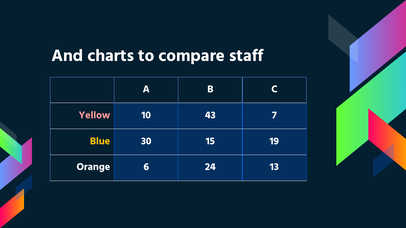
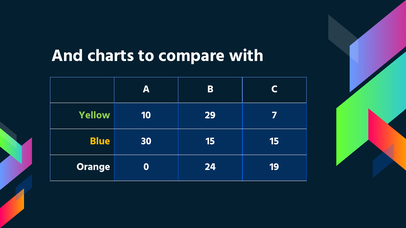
staff: staff -> with
Yellow colour: pink -> light green
43: 43 -> 29
15 19: 19 -> 15
6: 6 -> 0
13: 13 -> 19
